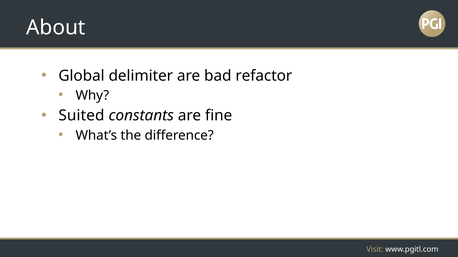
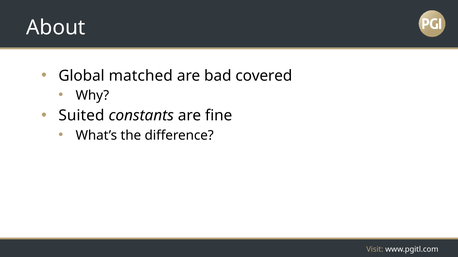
delimiter: delimiter -> matched
refactor: refactor -> covered
